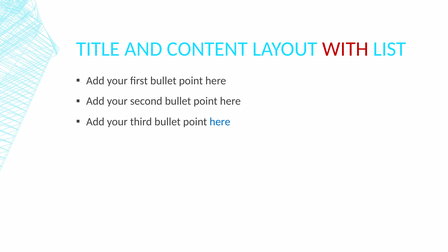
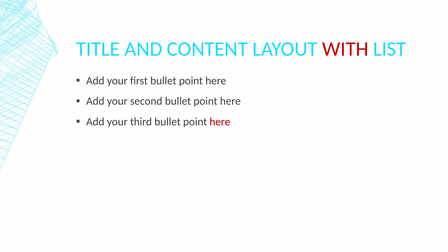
here at (220, 122) colour: blue -> red
